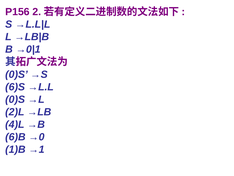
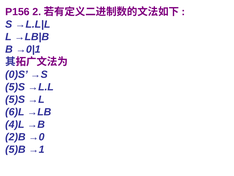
6)S at (15, 87): 6)S -> 5)S
0)S at (15, 99): 0)S -> 5)S
2)L: 2)L -> 6)L
6)B: 6)B -> 2)B
1)B: 1)B -> 5)B
